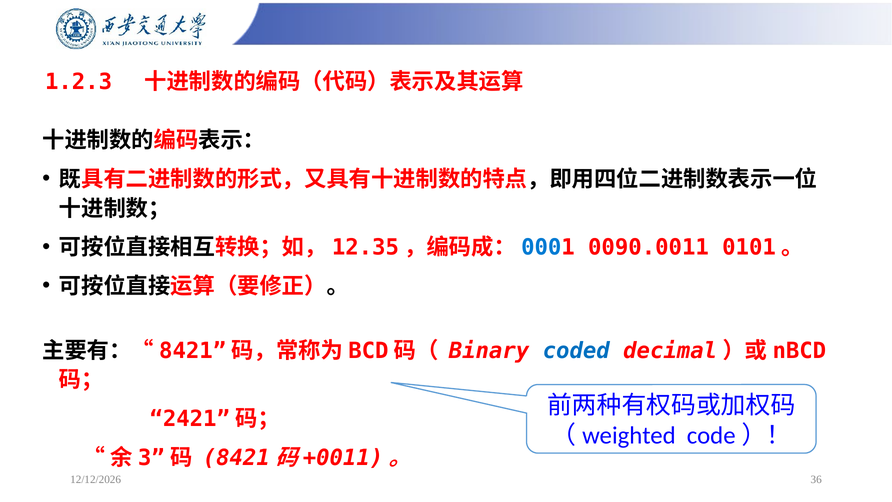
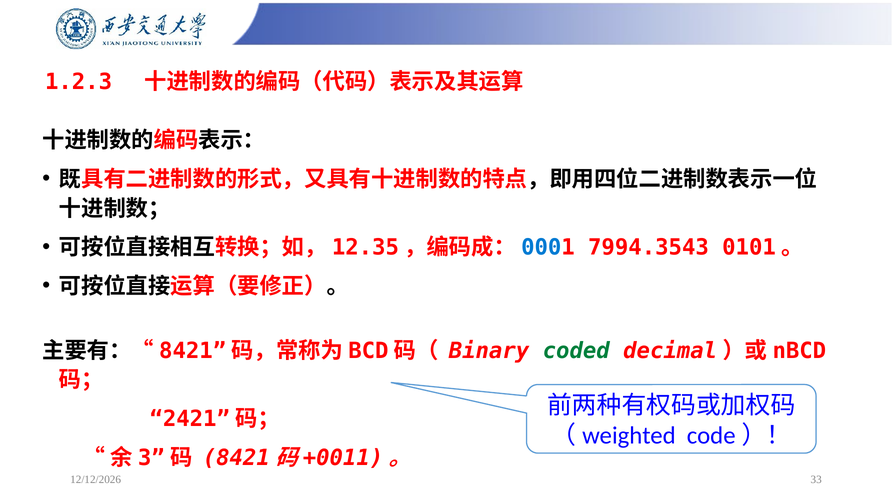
0090.0011: 0090.0011 -> 7994.3543
coded colour: blue -> green
36: 36 -> 33
